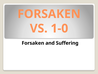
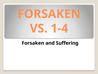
1-0: 1-0 -> 1-4
